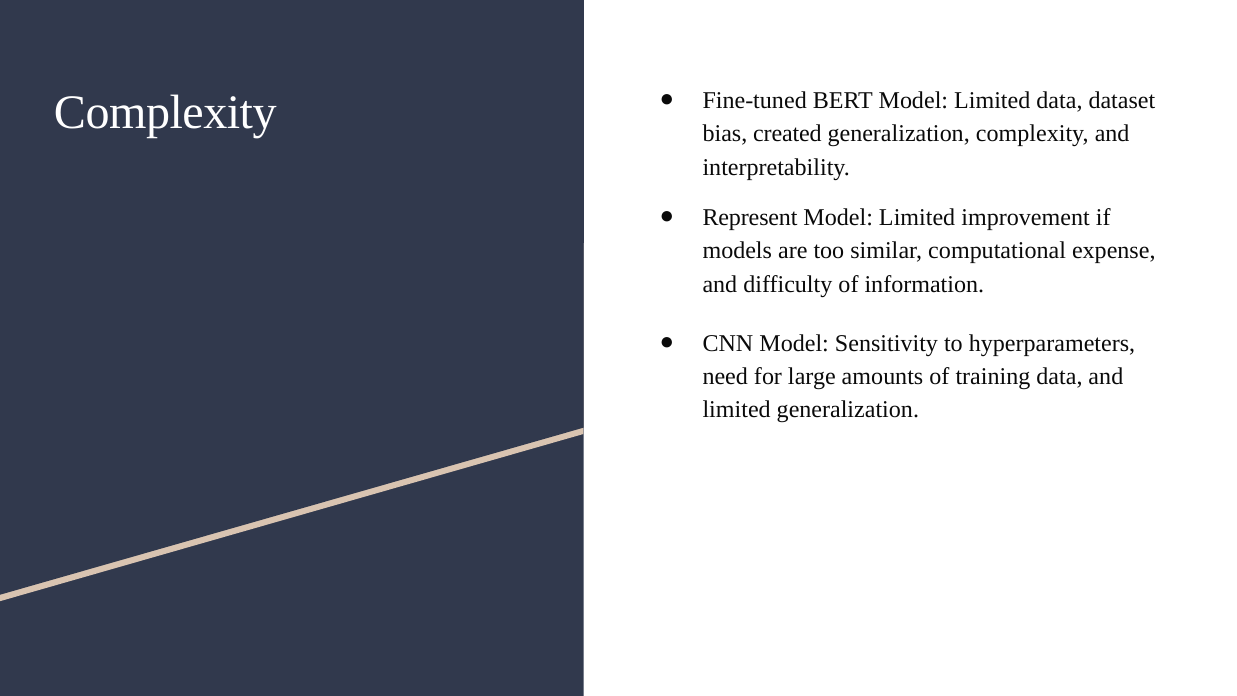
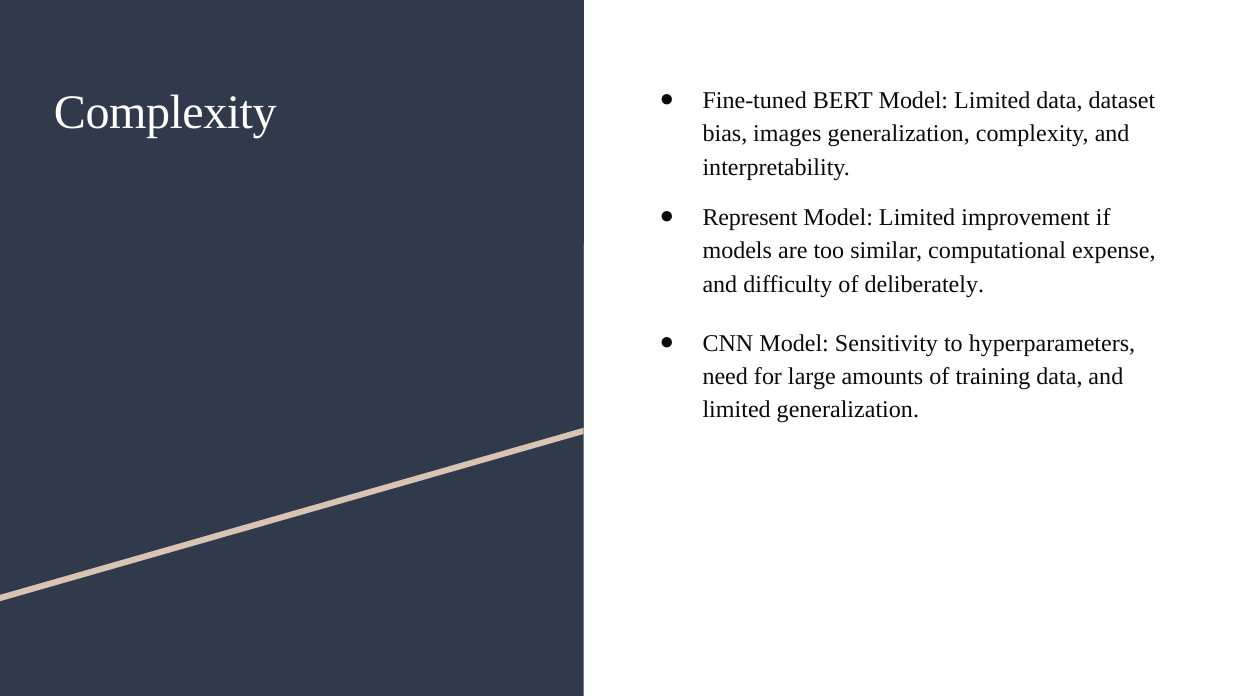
created: created -> images
information: information -> deliberately
